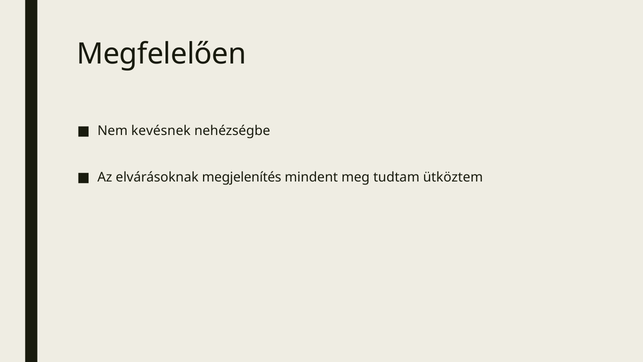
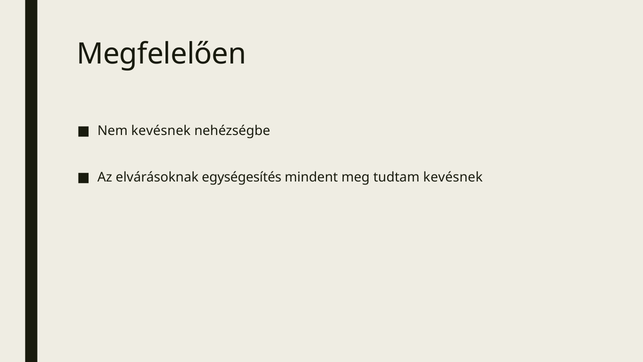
megjelenítés: megjelenítés -> egységesítés
tudtam ütköztem: ütköztem -> kevésnek
